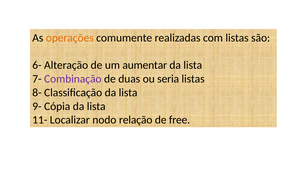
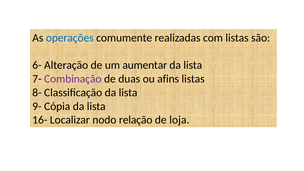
operações colour: orange -> blue
seria: seria -> afins
11-: 11- -> 16-
free: free -> loja
